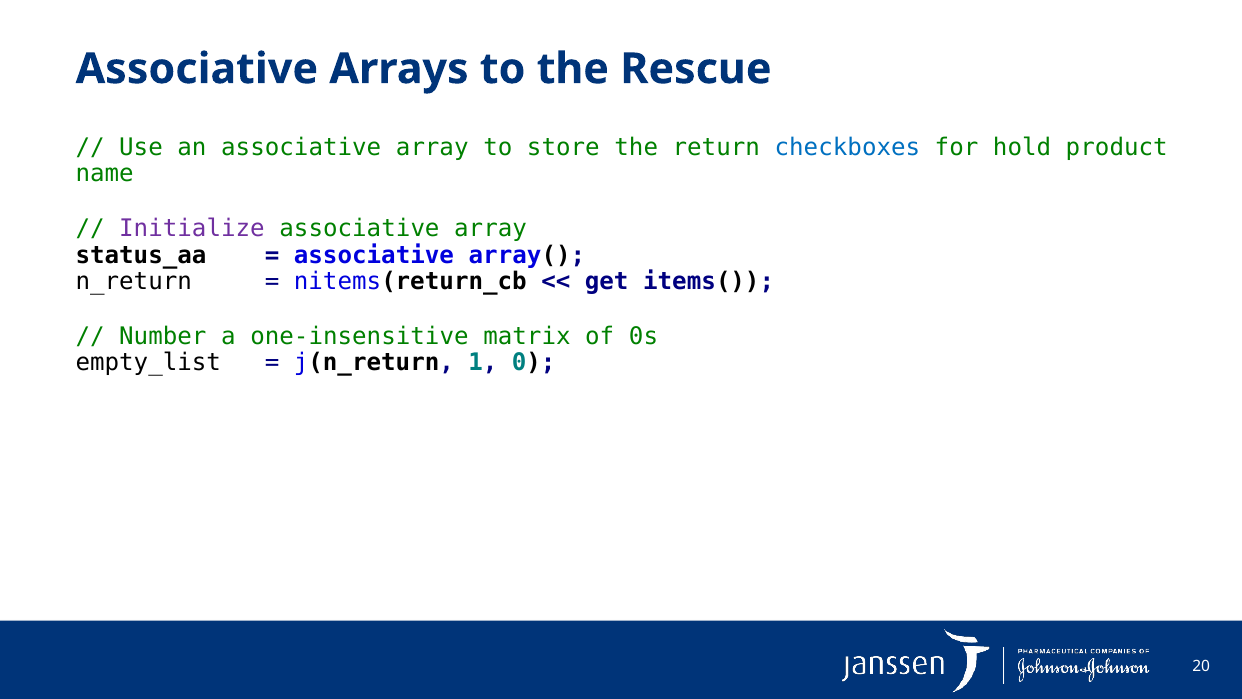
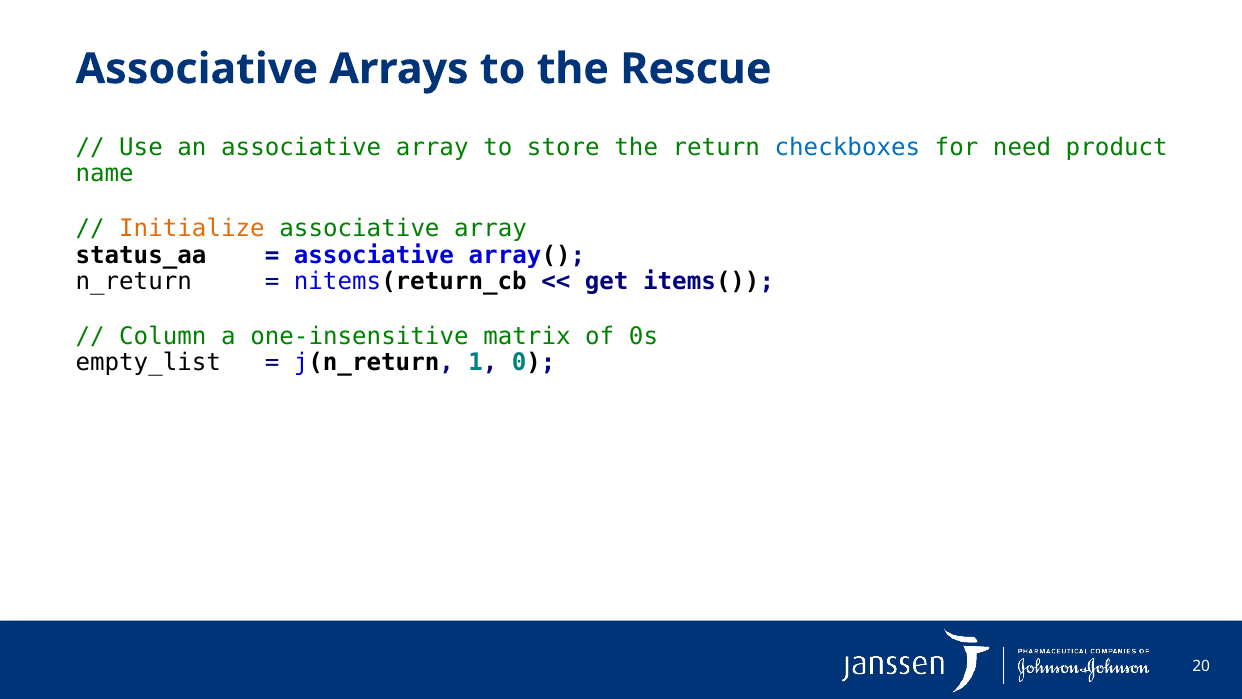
hold: hold -> need
Initialize colour: purple -> orange
Number: Number -> Column
